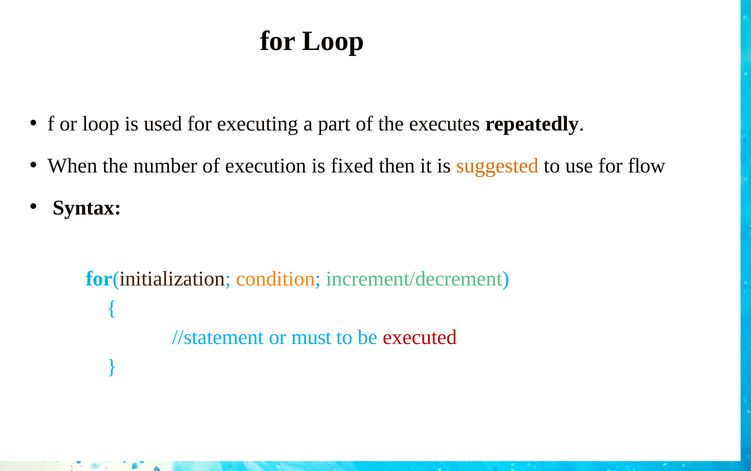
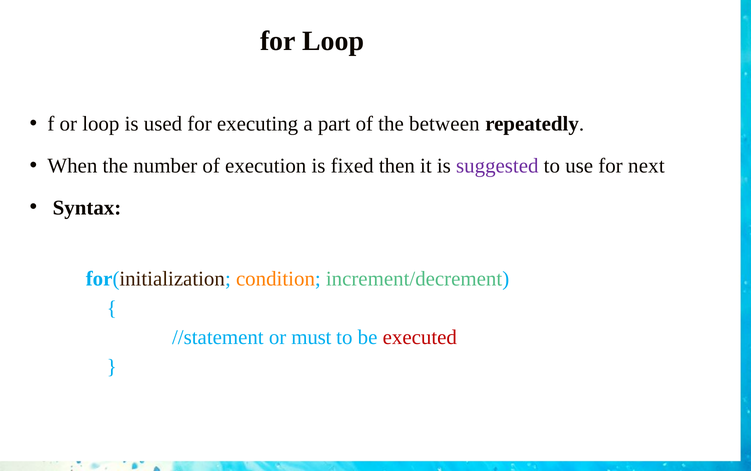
executes: executes -> between
suggested colour: orange -> purple
flow: flow -> next
